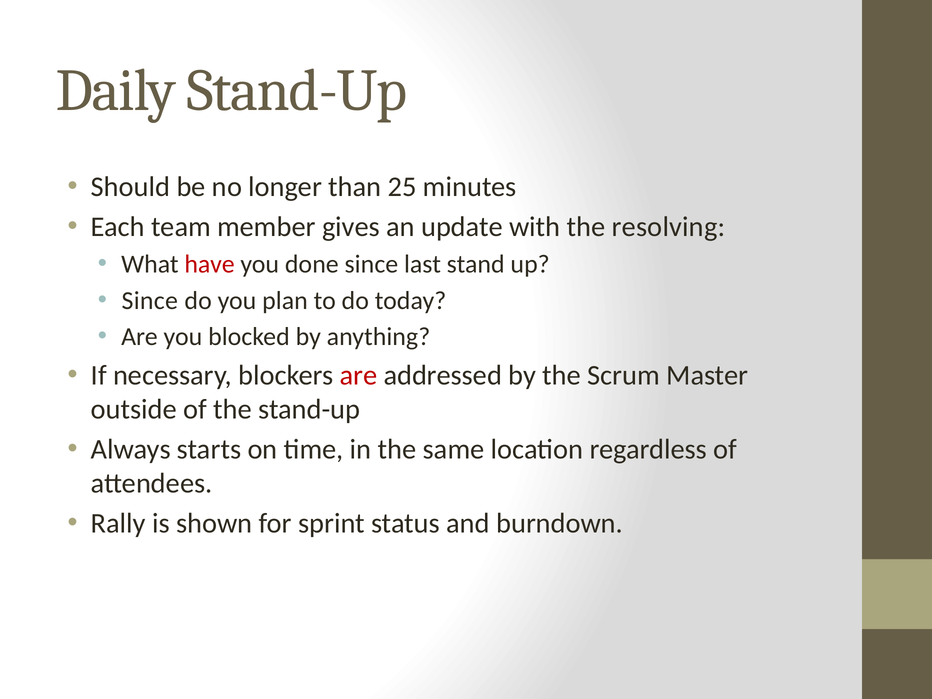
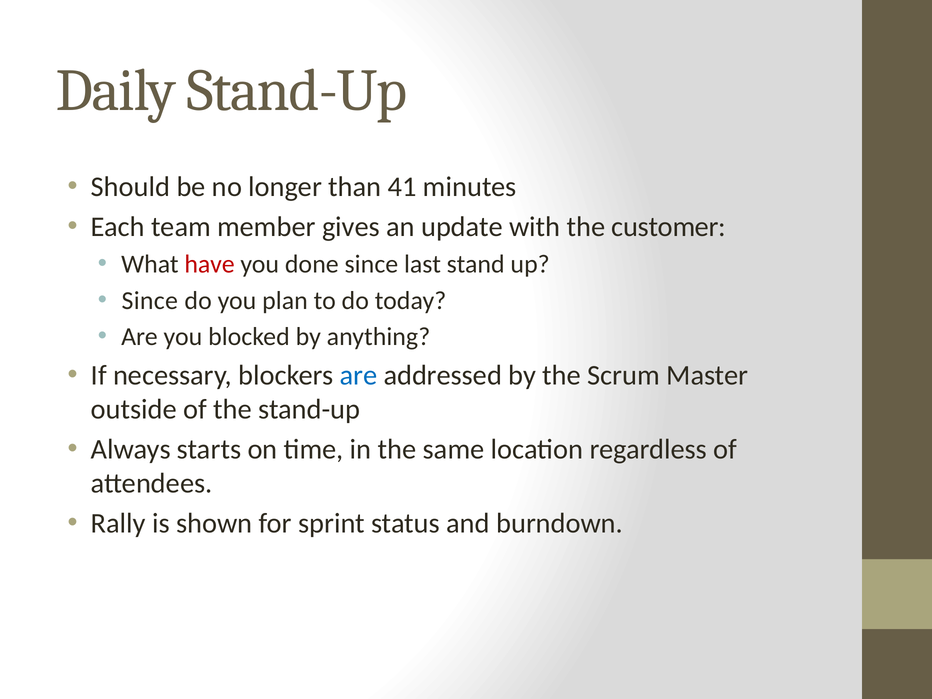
25: 25 -> 41
resolving: resolving -> customer
are at (359, 375) colour: red -> blue
